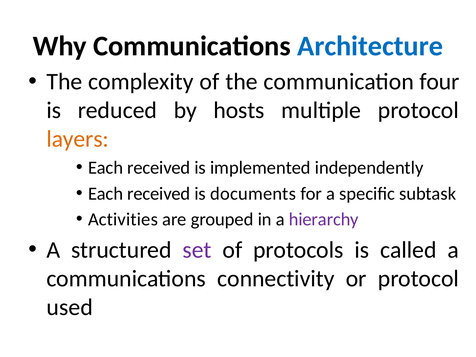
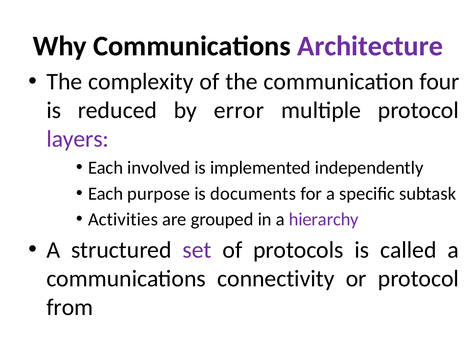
Architecture colour: blue -> purple
hosts: hosts -> error
layers colour: orange -> purple
received at (159, 168): received -> involved
received at (159, 194): received -> purpose
used: used -> from
